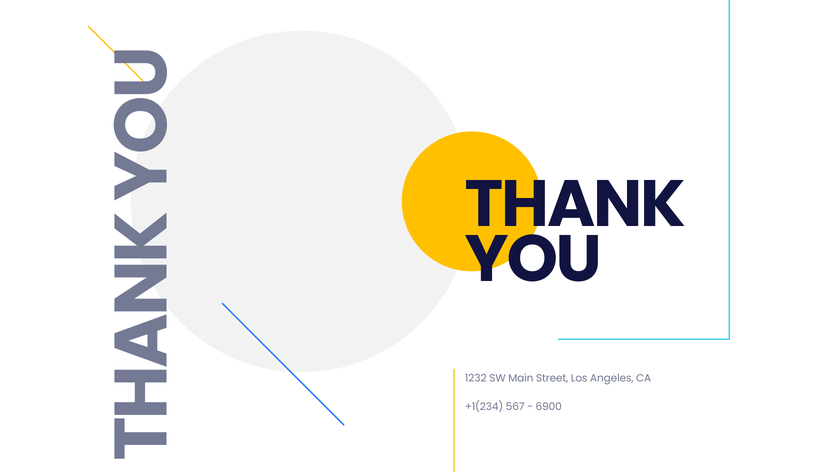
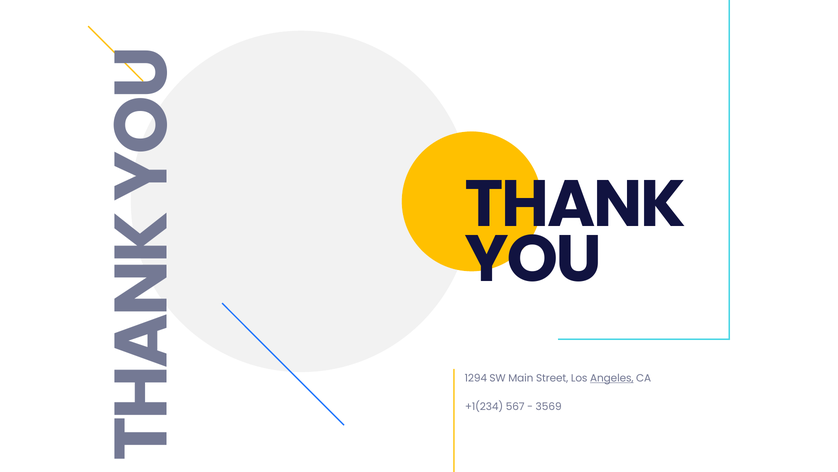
1232: 1232 -> 1294
Angeles underline: none -> present
6900: 6900 -> 3569
